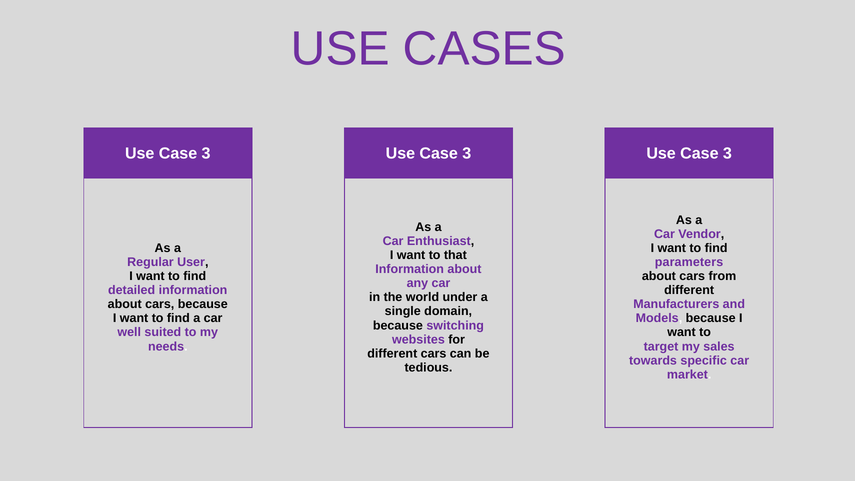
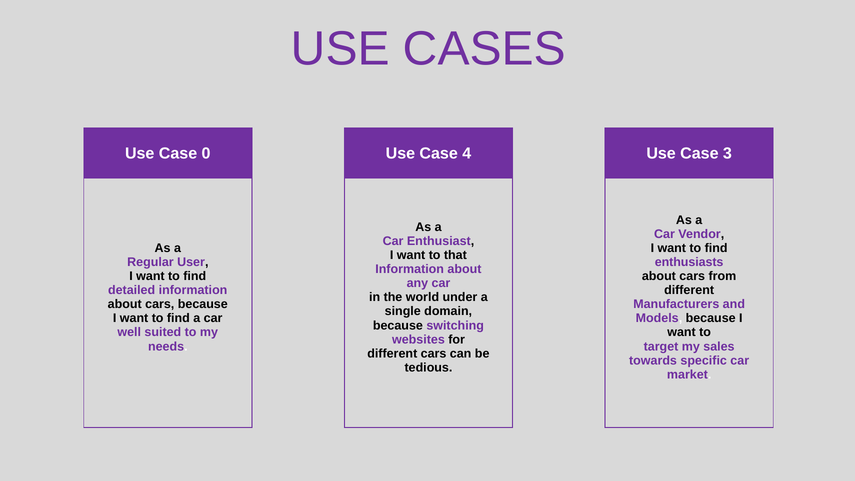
3 at (206, 153): 3 -> 0
3 at (467, 153): 3 -> 4
parameters: parameters -> enthusiasts
